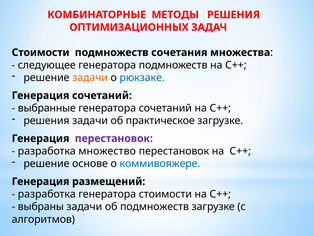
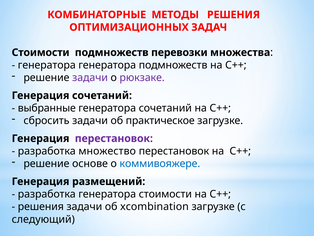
сочетания: сочетания -> перевозки
cледующее at (47, 65): cледующее -> генератора
задачи at (90, 78) colour: orange -> purple
рюкзаке colour: blue -> purple
решения at (46, 120): решения -> сбросить
выбраны at (41, 206): выбраны -> решения
об подмножеств: подмножеств -> xcombination
алгоритмов: алгоритмов -> следующий
